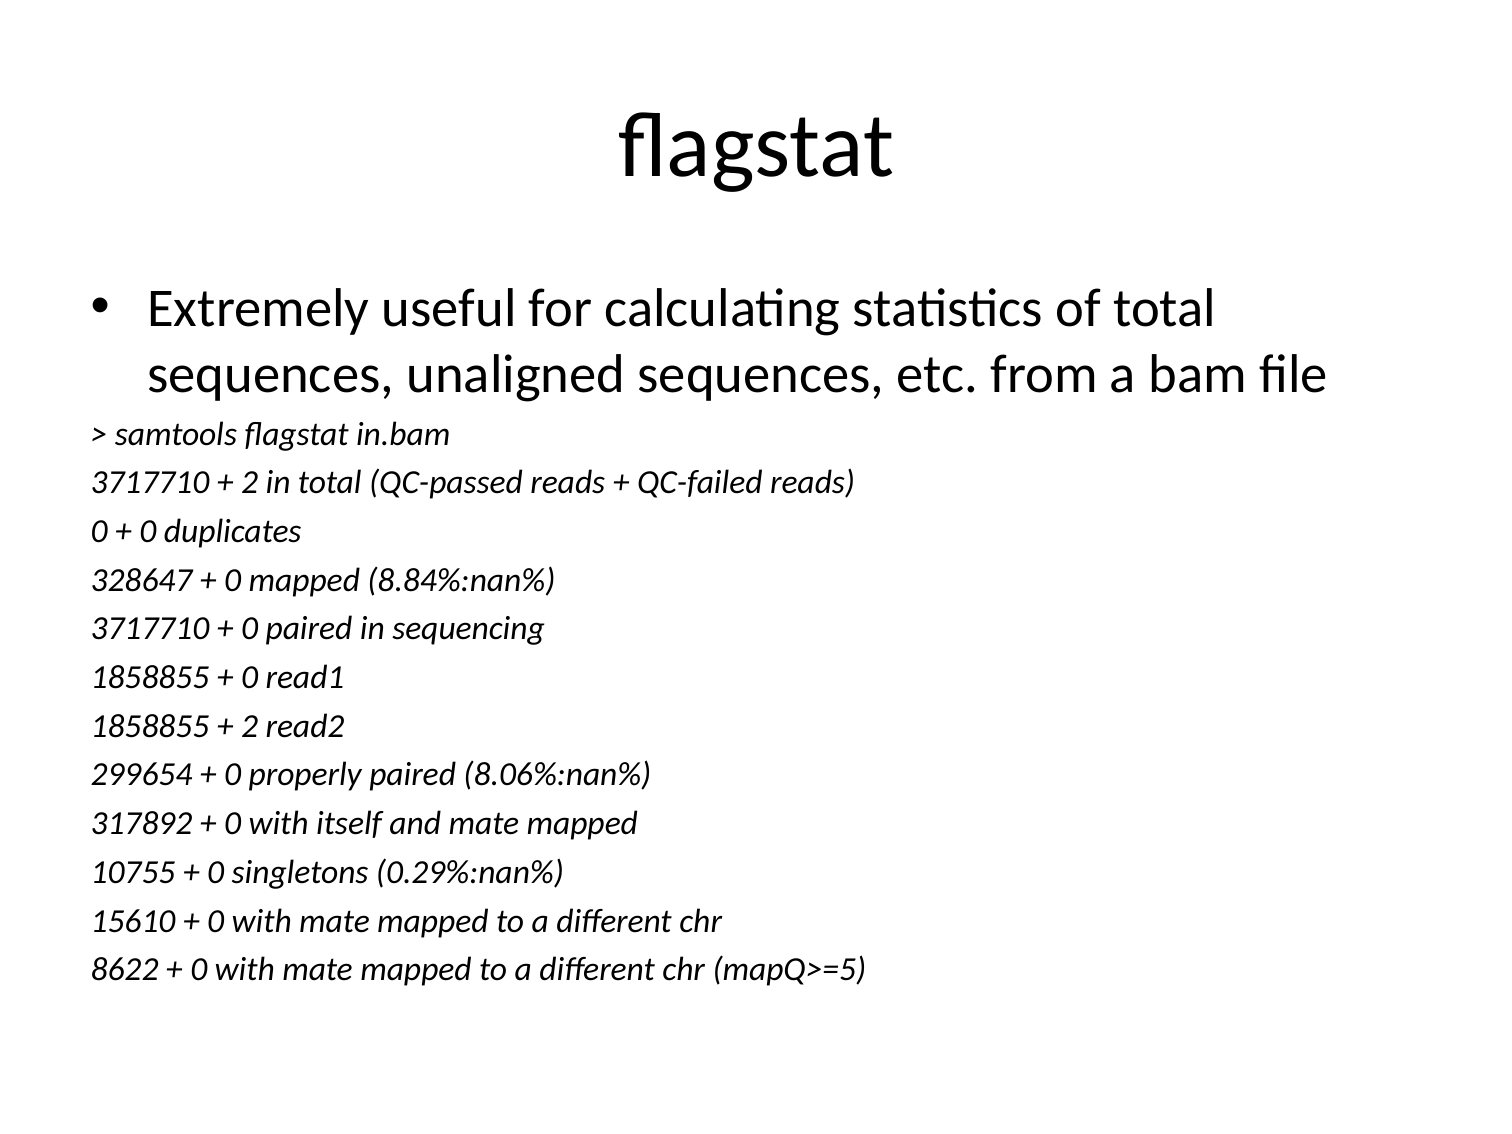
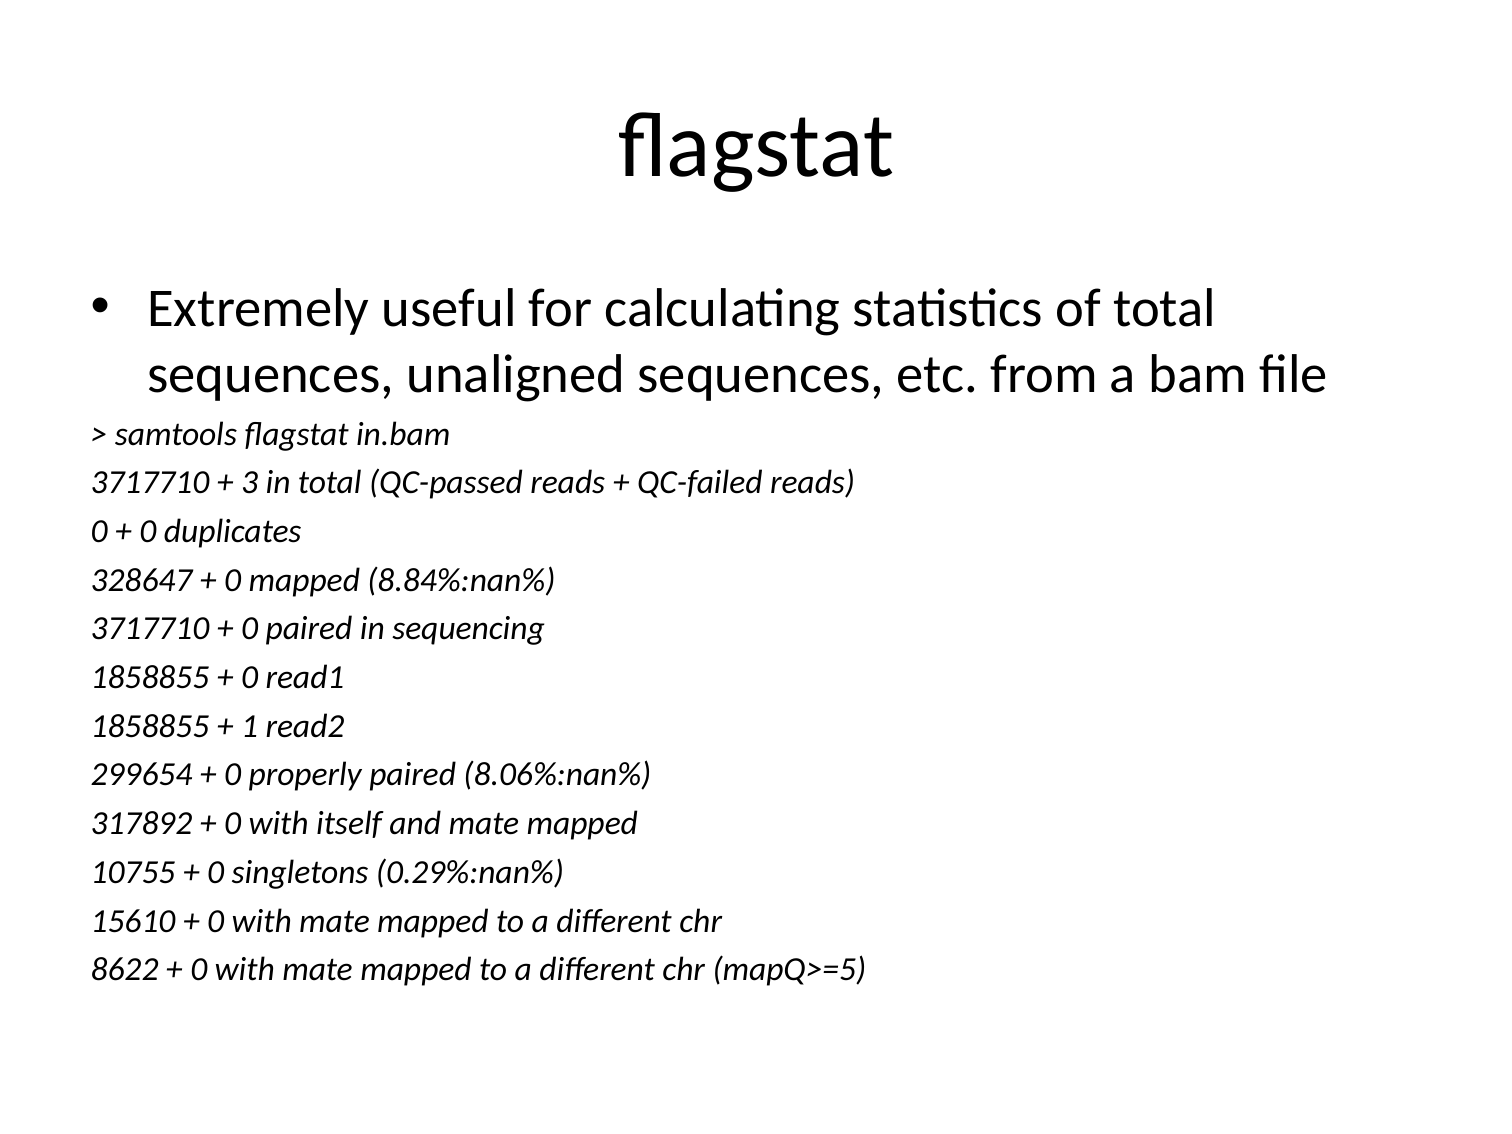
2 at (250, 483): 2 -> 3
2 at (250, 726): 2 -> 1
